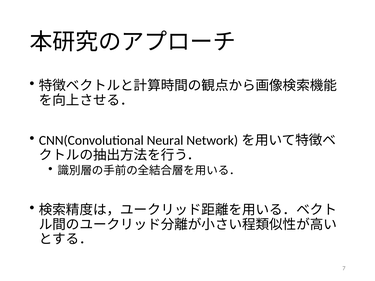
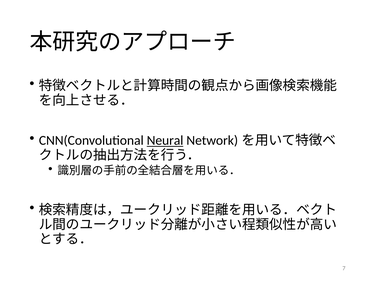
Neural underline: none -> present
